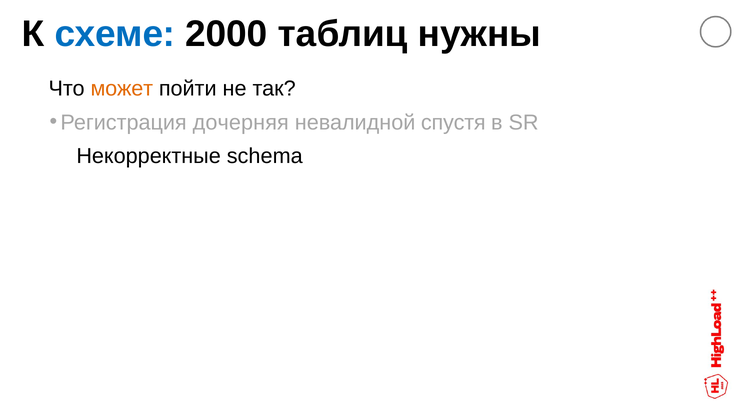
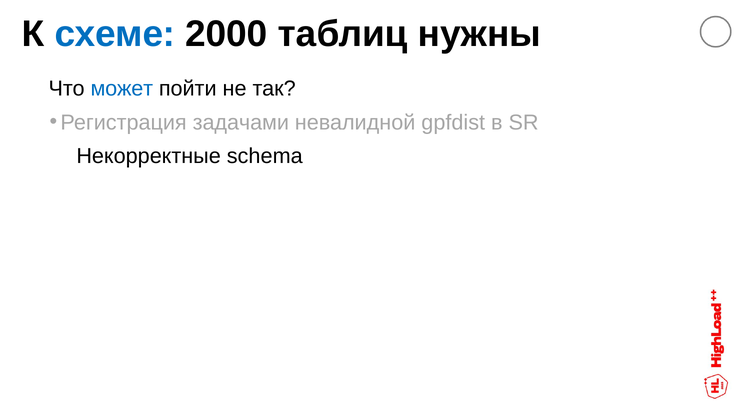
может colour: orange -> blue
дочерняя: дочерняя -> задачами
спустя: спустя -> gpfdist
